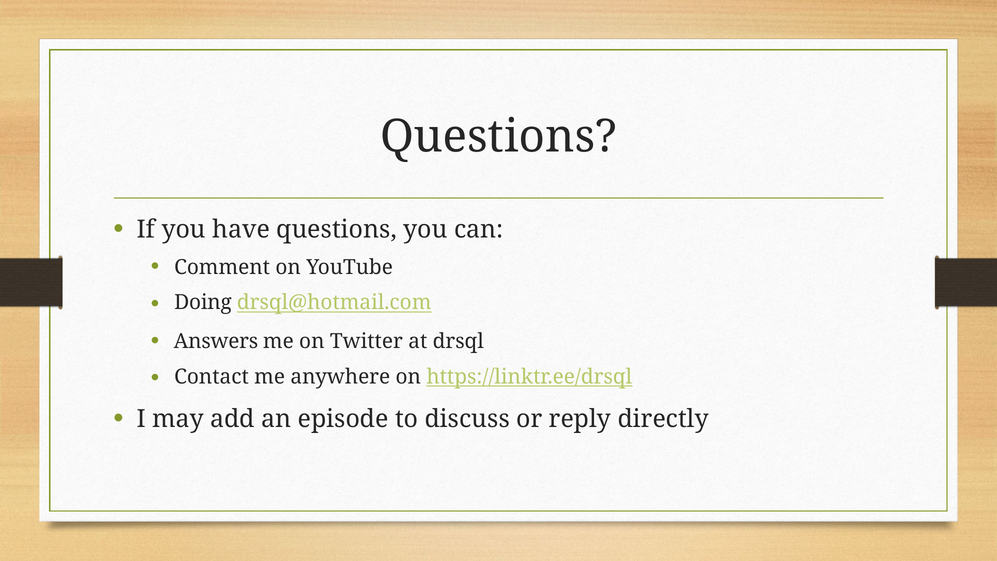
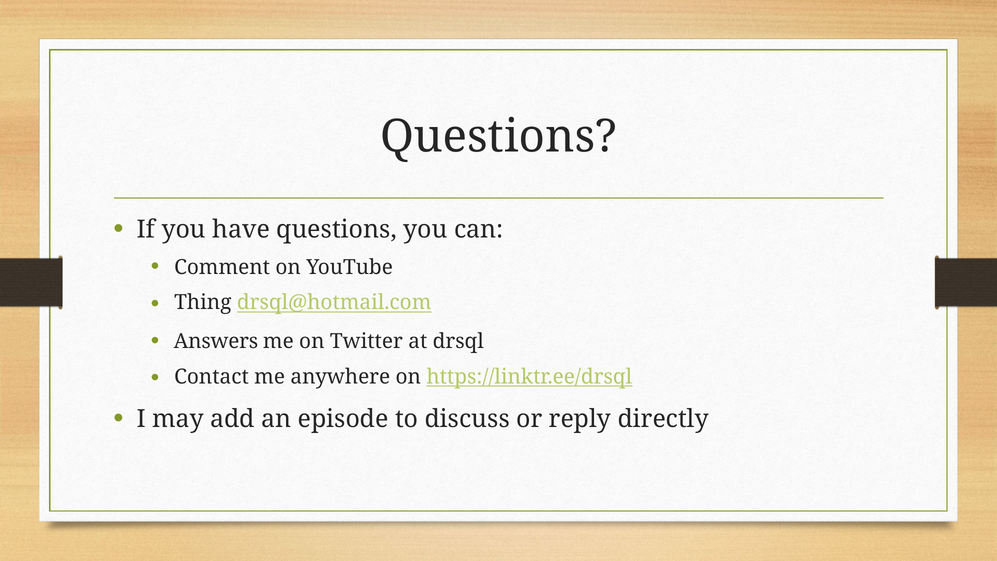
Doing: Doing -> Thing
